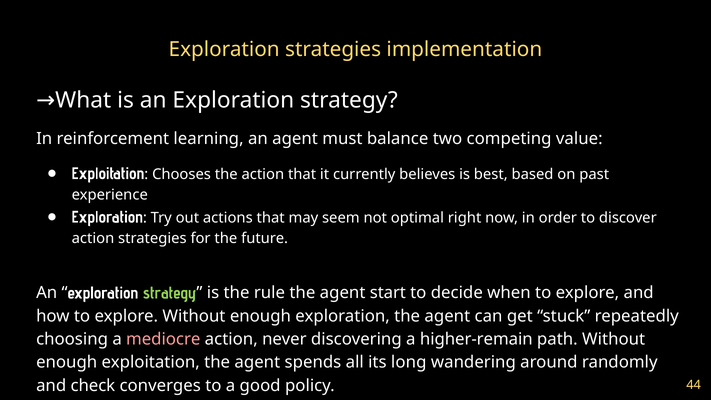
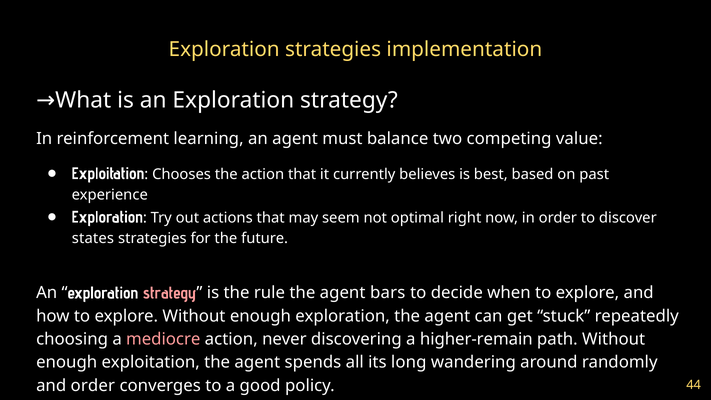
action at (93, 239): action -> states
strategy at (169, 293) colour: light green -> pink
start: start -> bars
and check: check -> order
